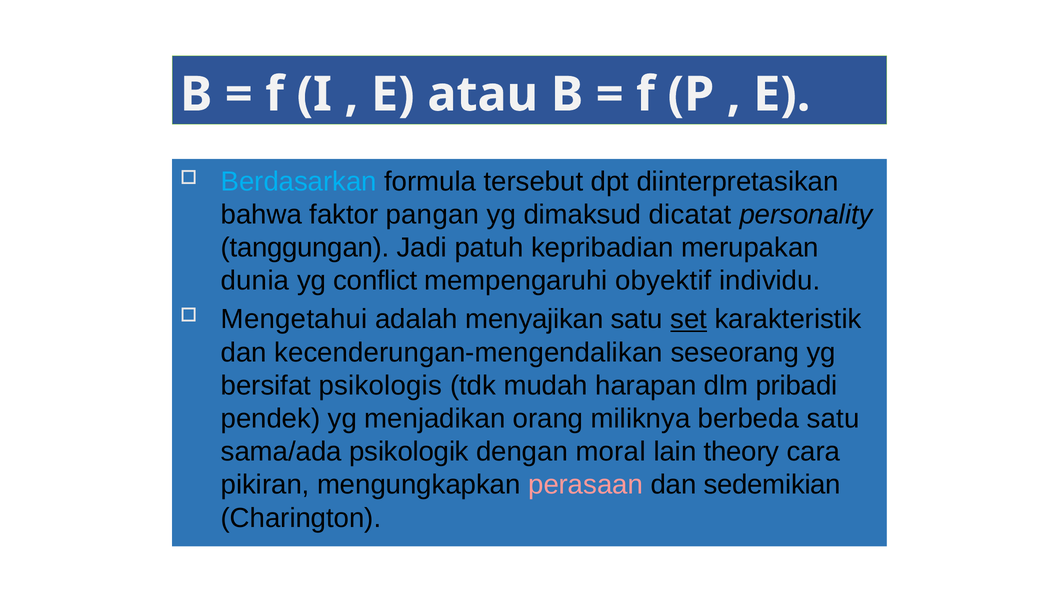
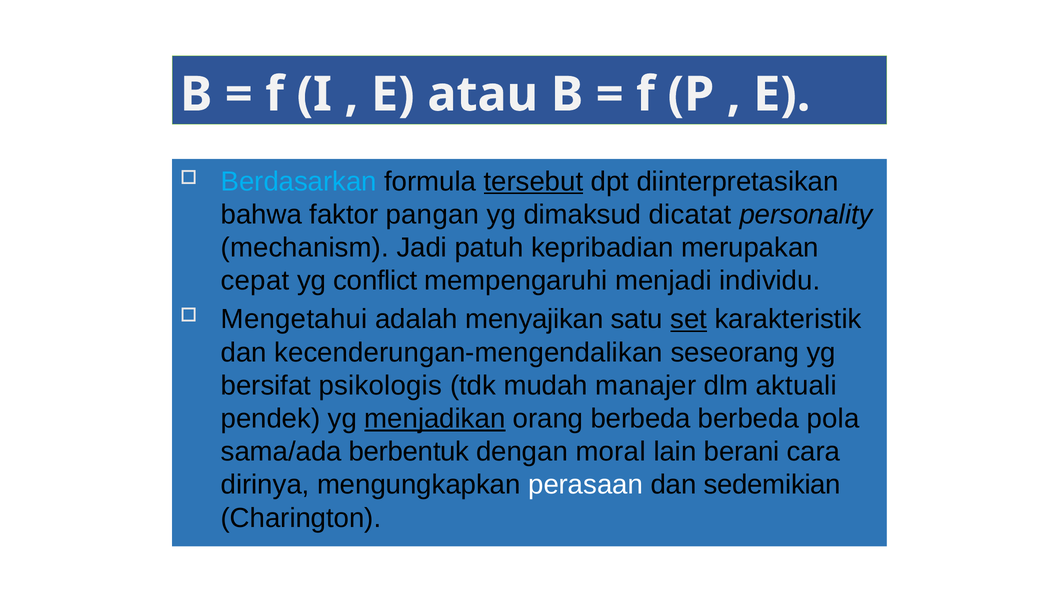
tersebut underline: none -> present
tanggungan: tanggungan -> mechanism
dunia: dunia -> cepat
obyektif: obyektif -> menjadi
harapan: harapan -> manajer
pribadi: pribadi -> aktuali
menjadikan underline: none -> present
orang miliknya: miliknya -> berbeda
berbeda satu: satu -> pola
psikologik: psikologik -> berbentuk
theory: theory -> berani
pikiran: pikiran -> dirinya
perasaan colour: pink -> white
